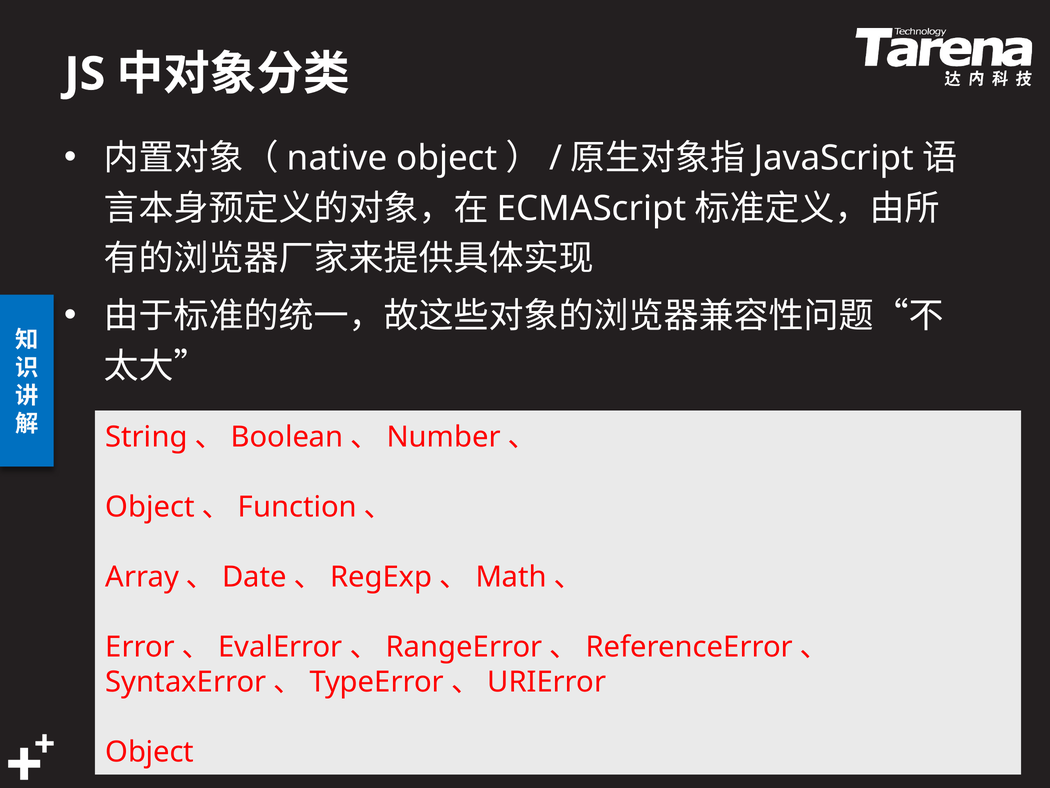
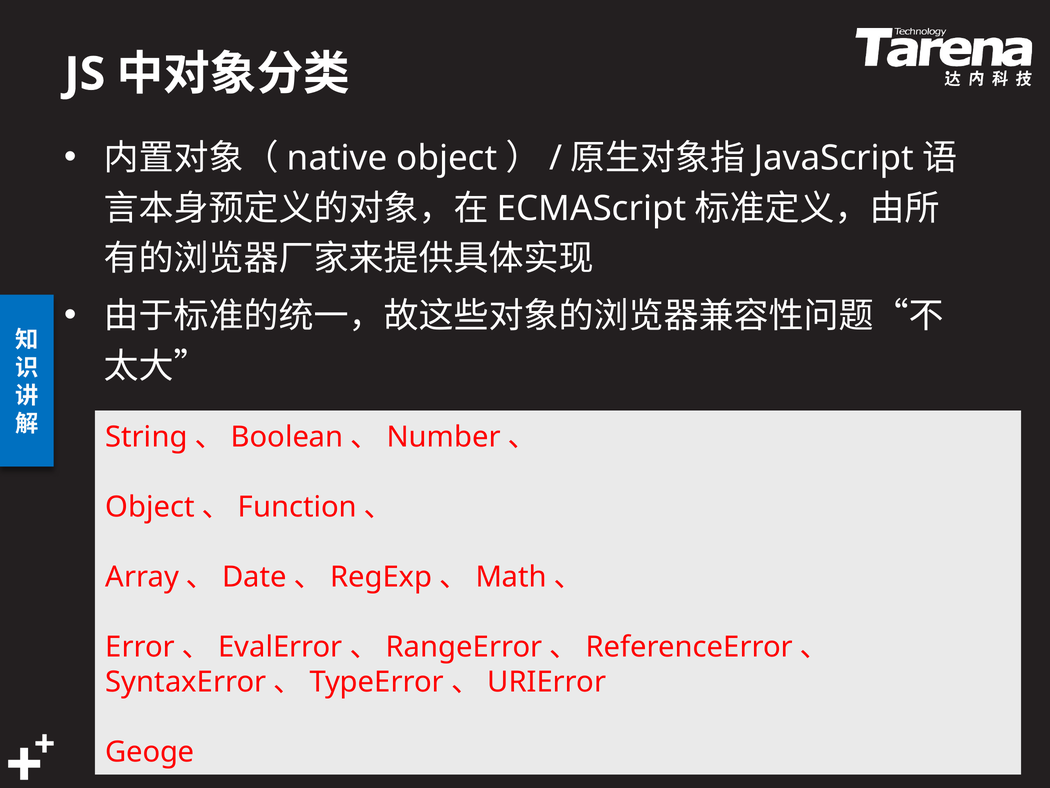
Object at (150, 752): Object -> Geoge
